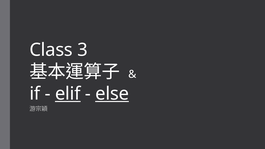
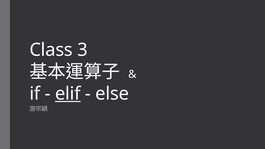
else underline: present -> none
